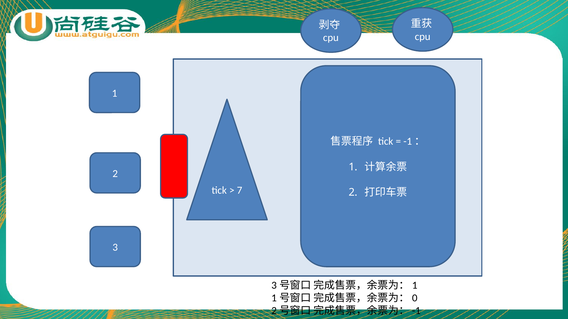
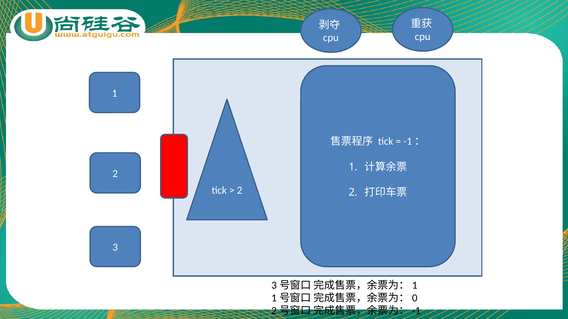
7 at (240, 191): 7 -> 2
